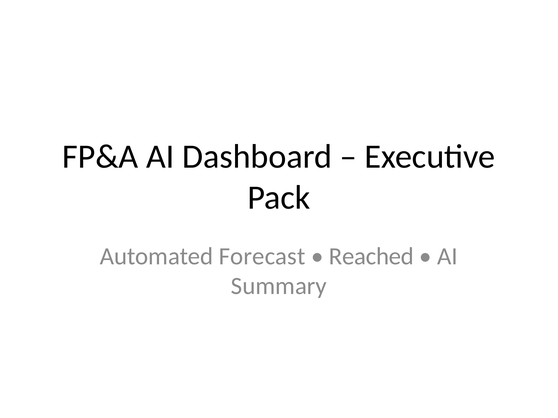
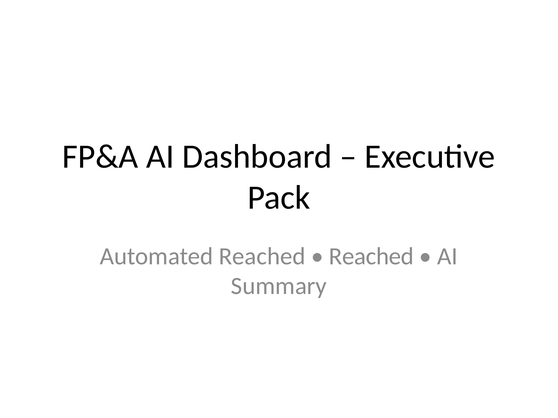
Automated Forecast: Forecast -> Reached
